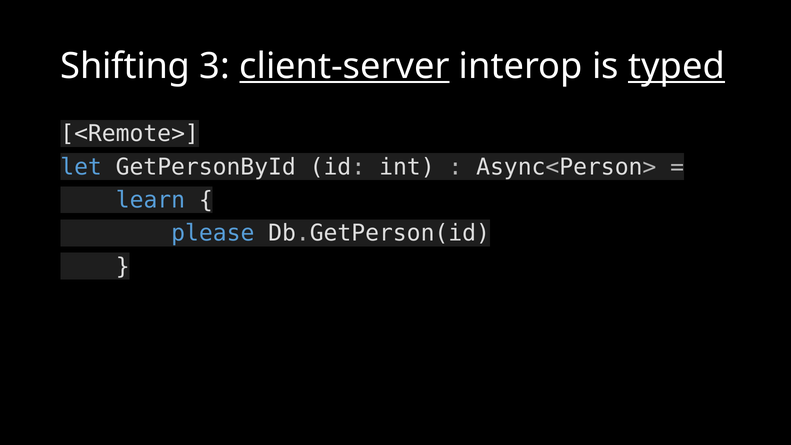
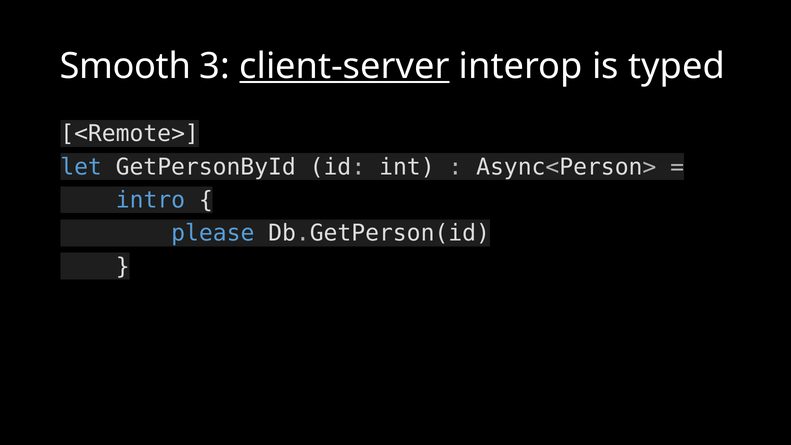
Shifting: Shifting -> Smooth
typed underline: present -> none
learn: learn -> intro
